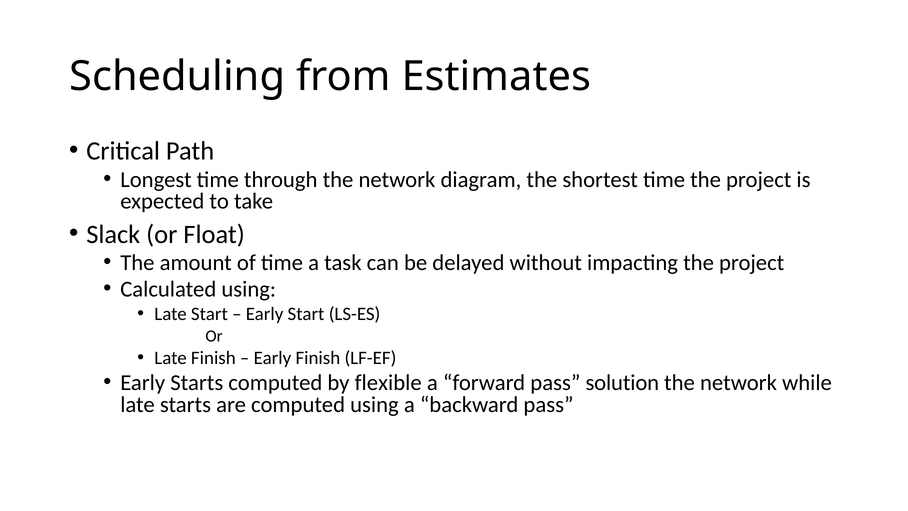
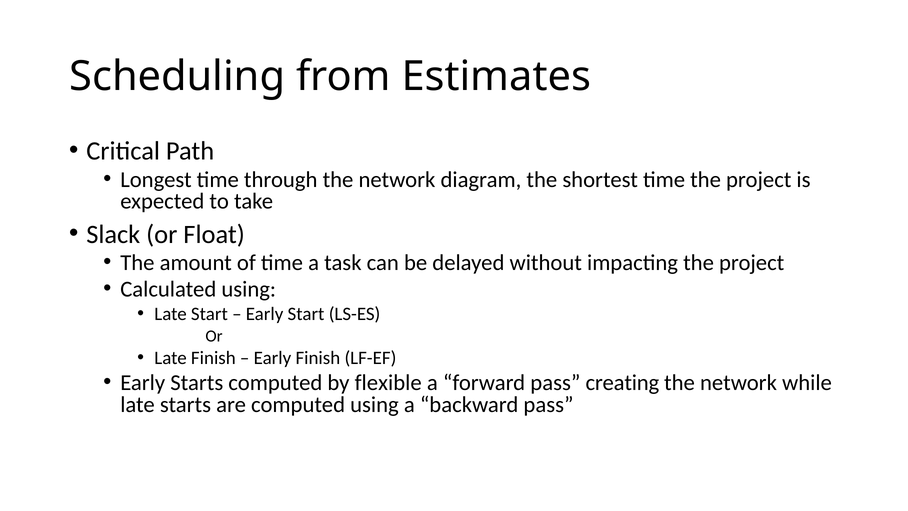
solution: solution -> creating
